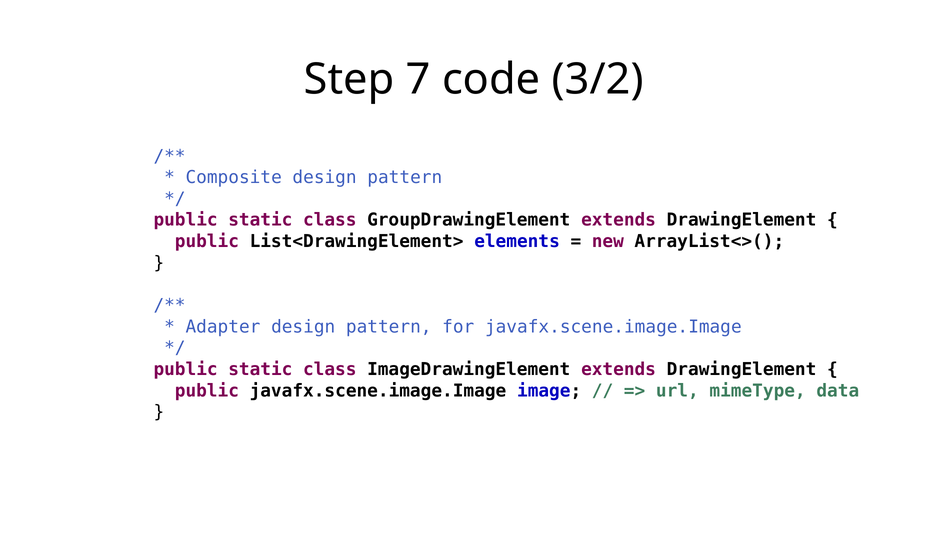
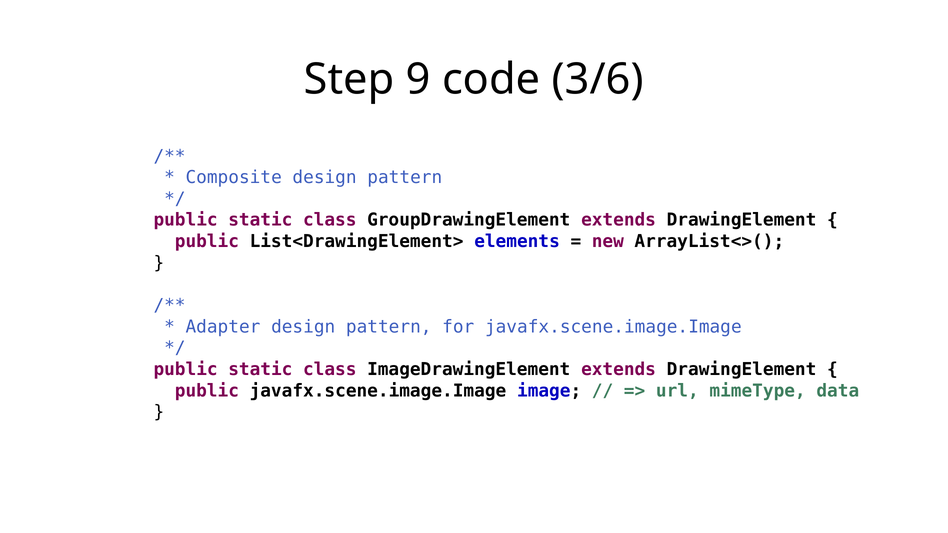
7: 7 -> 9
3/2: 3/2 -> 3/6
